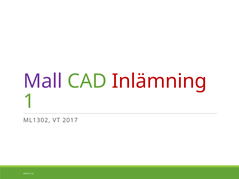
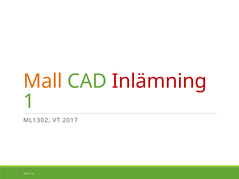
Mall colour: purple -> orange
